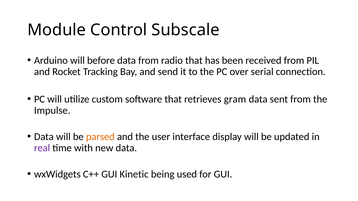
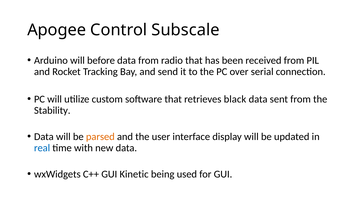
Module: Module -> Apogee
gram: gram -> black
Impulse: Impulse -> Stability
real colour: purple -> blue
